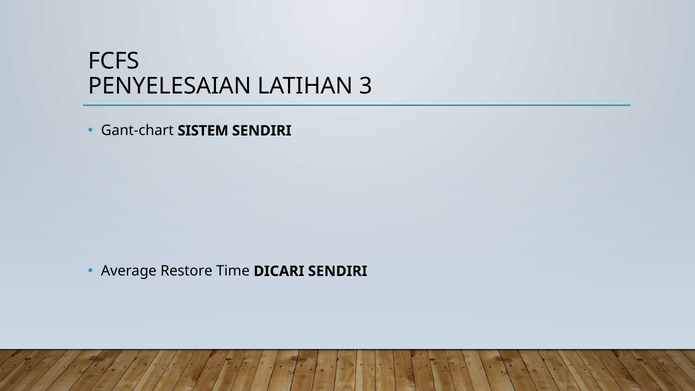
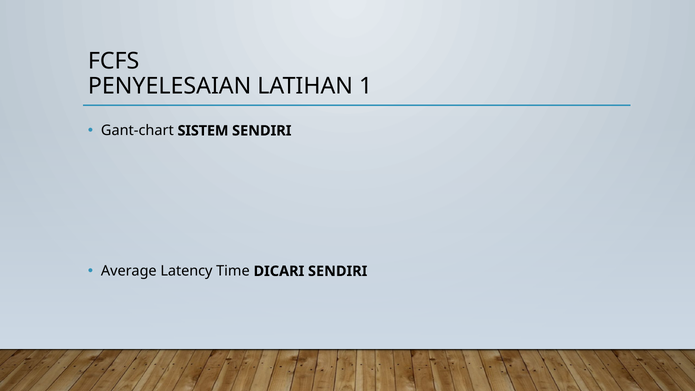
3: 3 -> 1
Restore: Restore -> Latency
